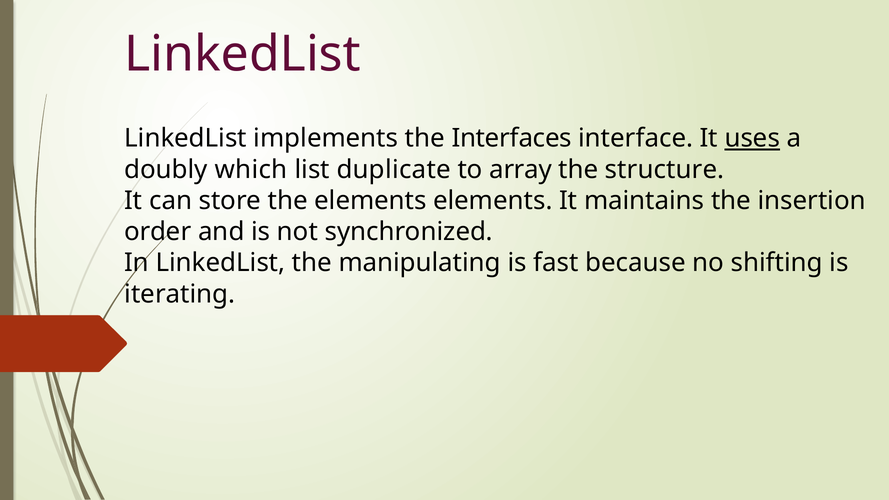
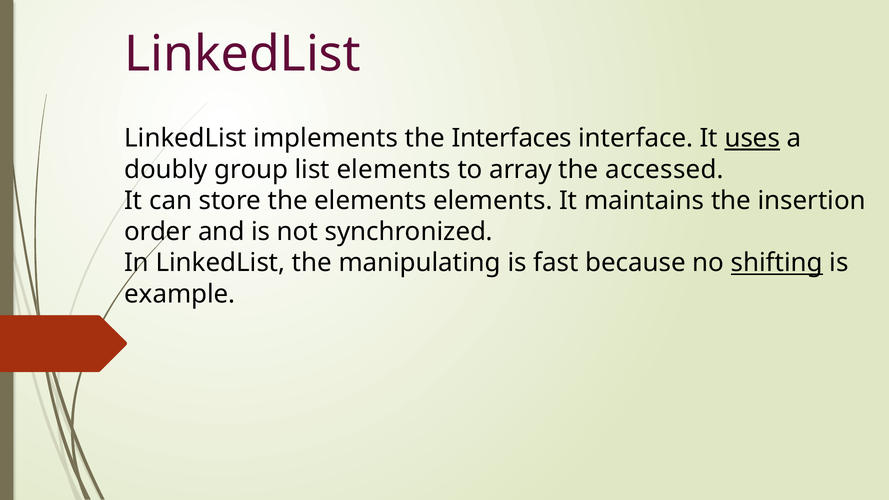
which: which -> group
list duplicate: duplicate -> elements
structure: structure -> accessed
shifting underline: none -> present
iterating: iterating -> example
